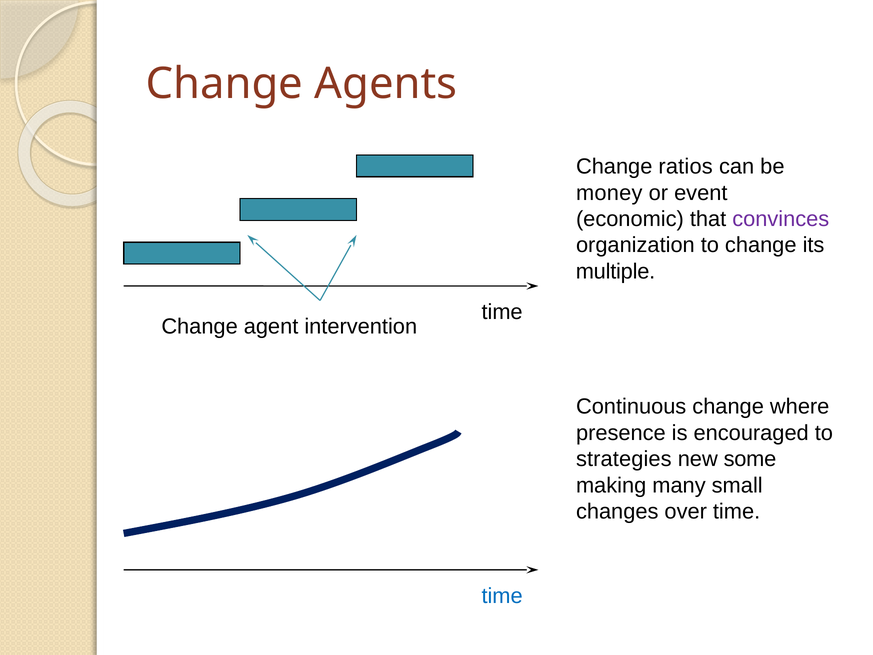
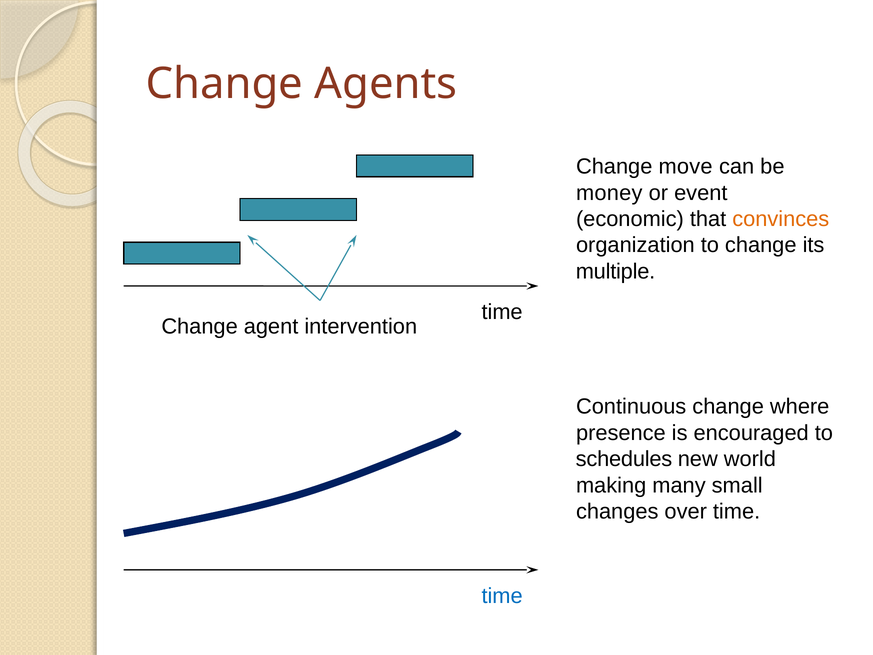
ratios: ratios -> move
convinces colour: purple -> orange
strategies: strategies -> schedules
some: some -> world
